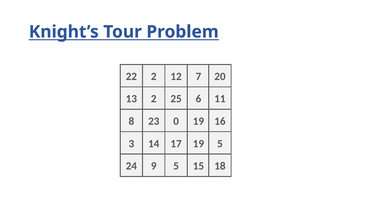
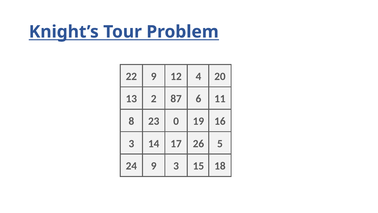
22 2: 2 -> 9
7: 7 -> 4
25: 25 -> 87
17 19: 19 -> 26
9 5: 5 -> 3
